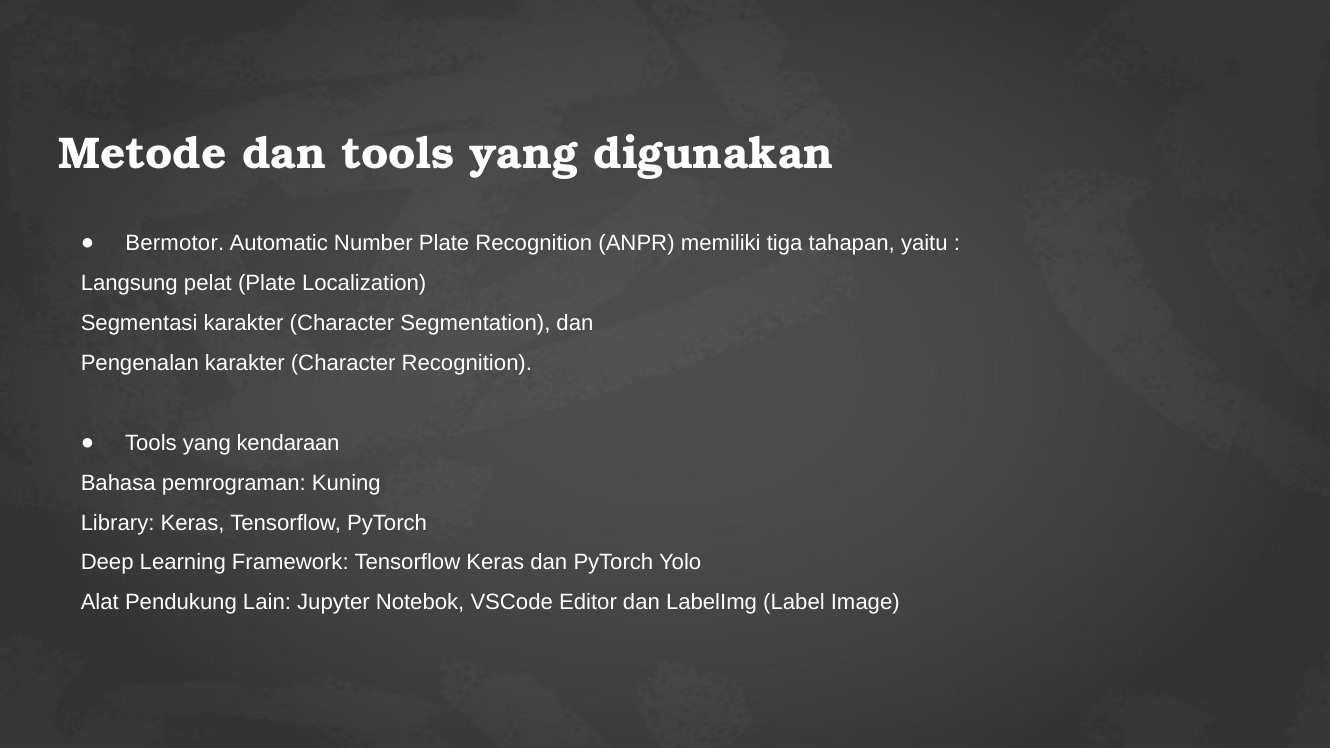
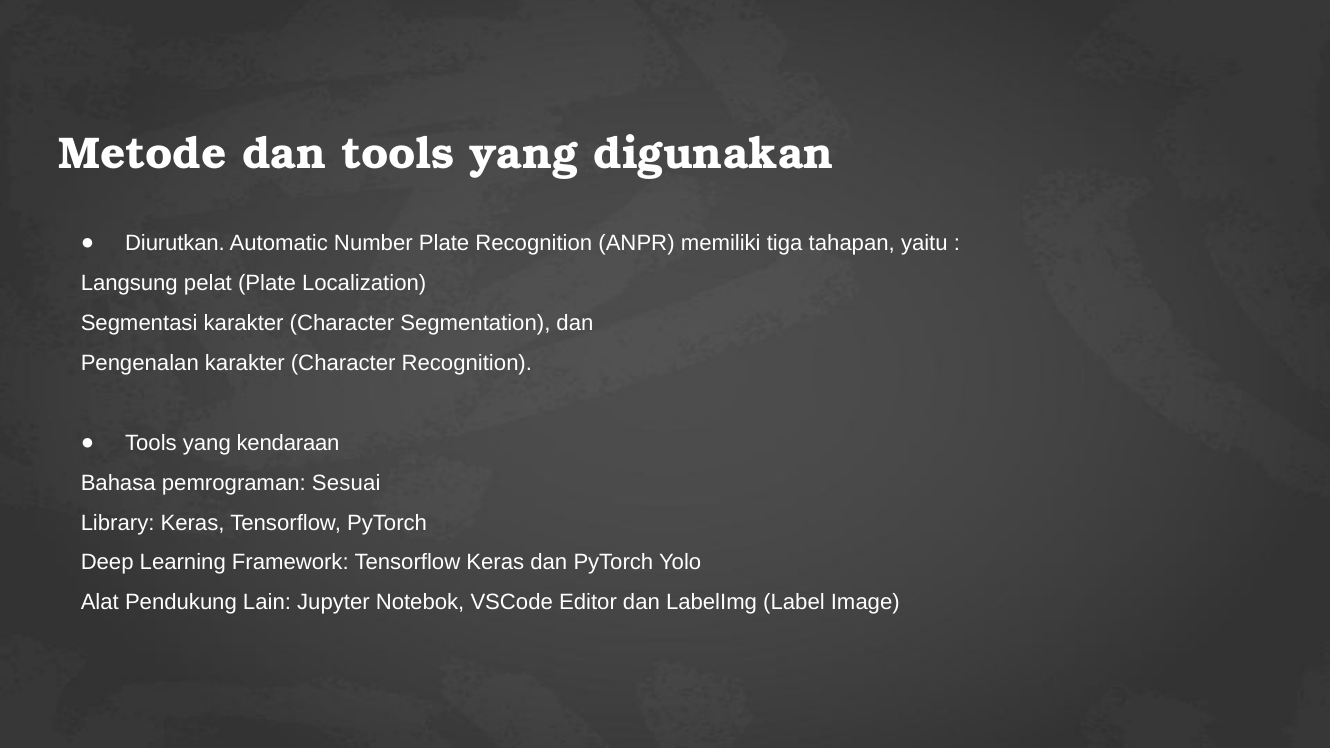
Bermotor: Bermotor -> Diurutkan
Kuning: Kuning -> Sesuai
